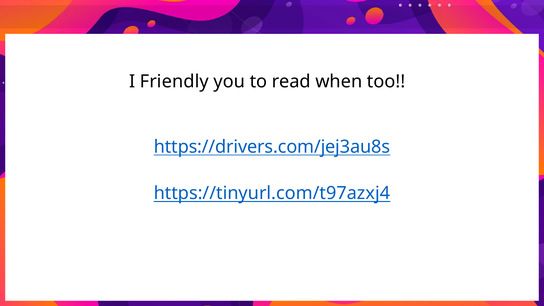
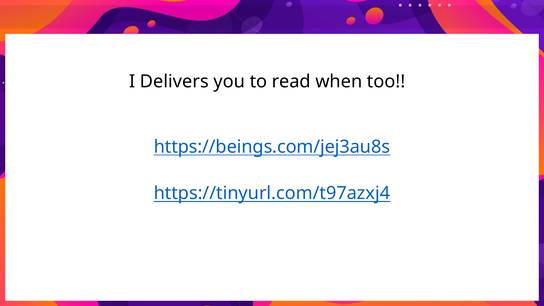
Friendly: Friendly -> Delivers
https://drivers.com/jej3au8s: https://drivers.com/jej3au8s -> https://beings.com/jej3au8s
